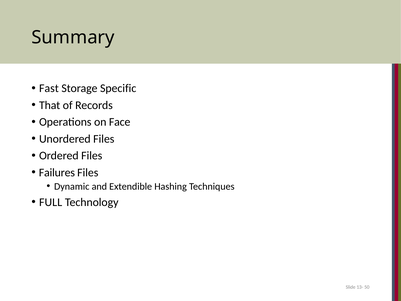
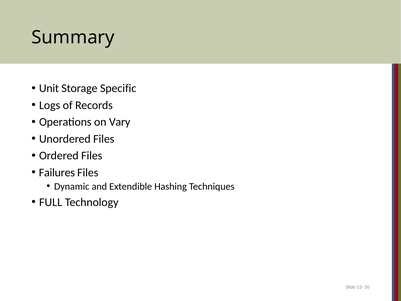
Fast: Fast -> Unit
That: That -> Logs
Face: Face -> Vary
